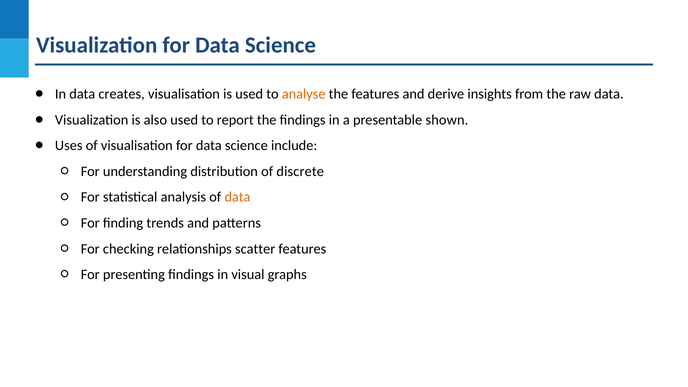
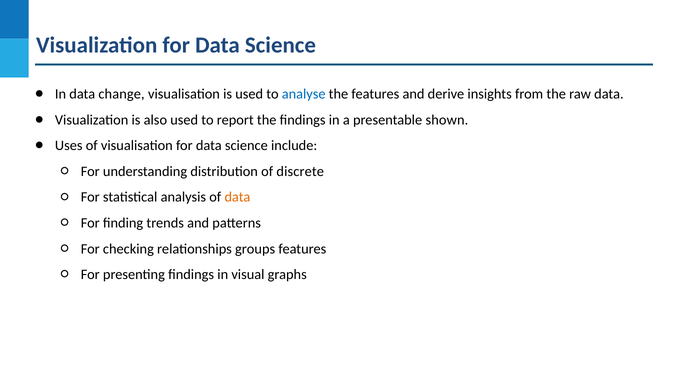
creates: creates -> change
analyse colour: orange -> blue
scatter: scatter -> groups
